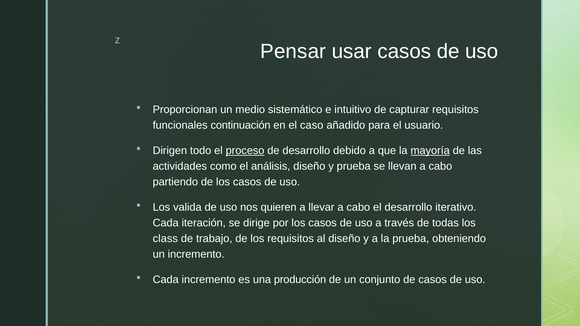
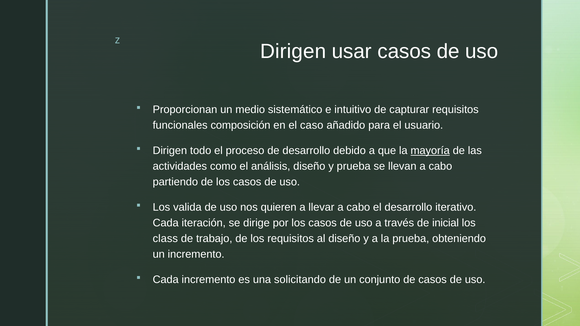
Pensar at (293, 52): Pensar -> Dirigen
continuación: continuación -> composición
proceso underline: present -> none
todas: todas -> inicial
producción: producción -> solicitando
